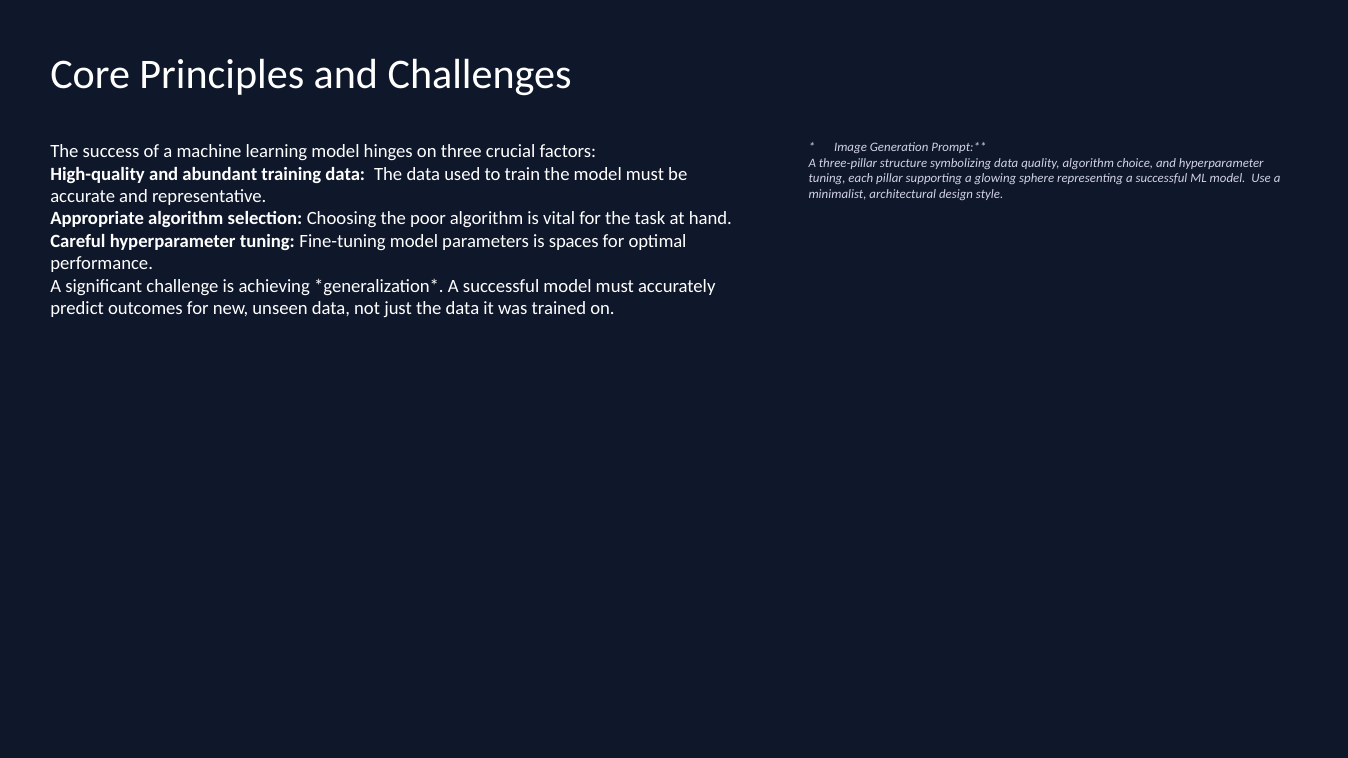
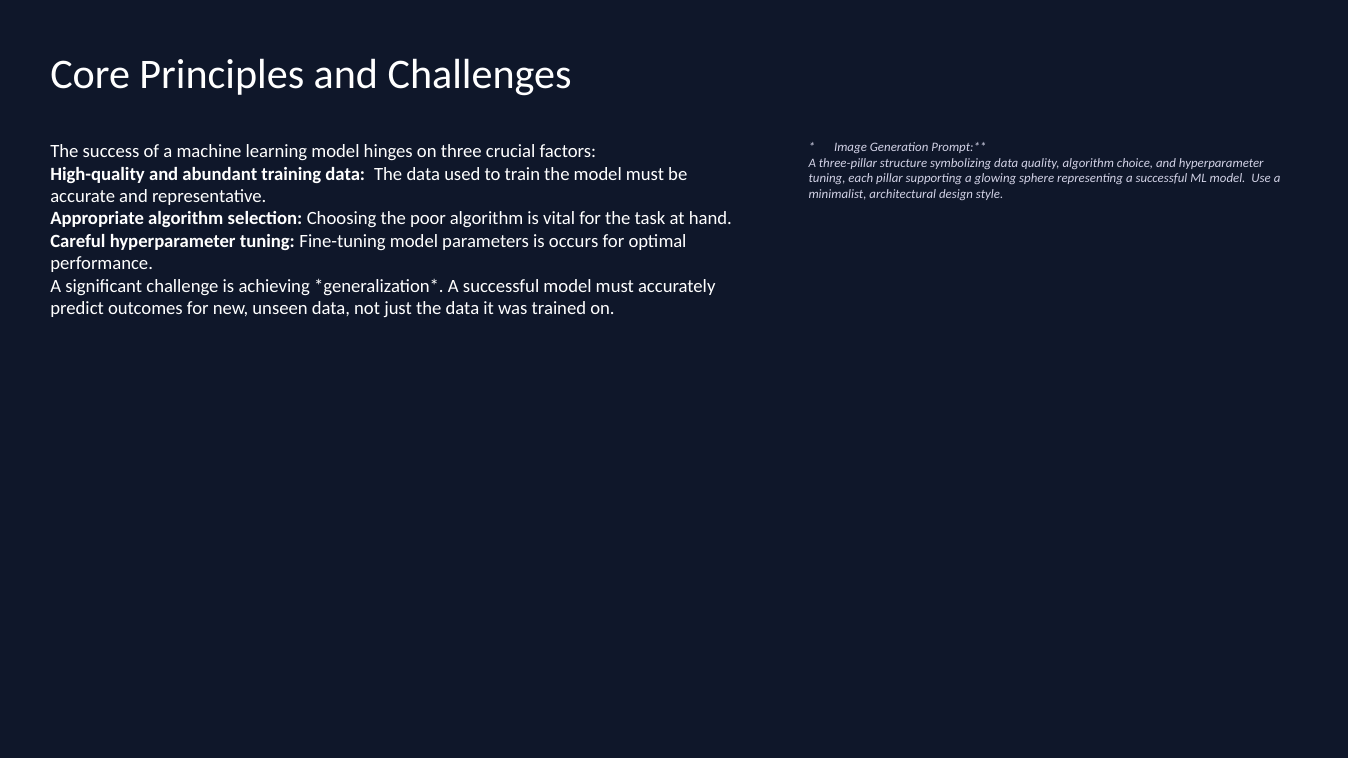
spaces: spaces -> occurs
